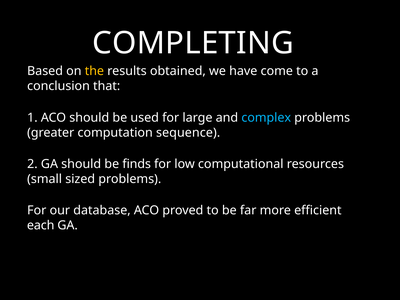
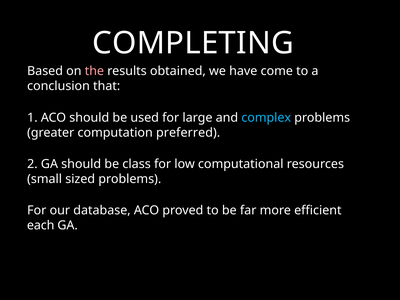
the colour: yellow -> pink
sequence: sequence -> preferred
finds: finds -> class
